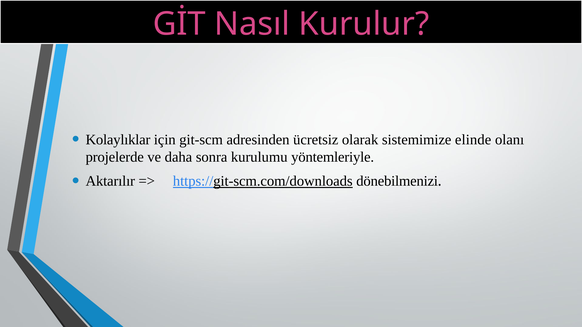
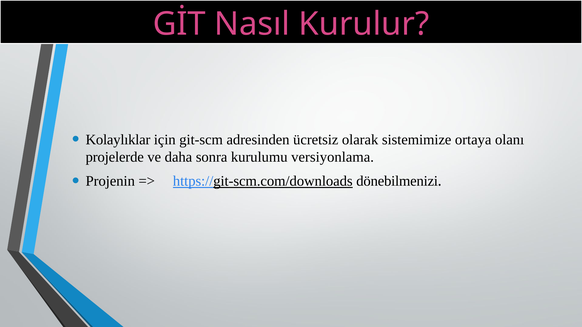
elinde: elinde -> ortaya
yöntemleriyle: yöntemleriyle -> versiyonlama
Aktarılır: Aktarılır -> Projenin
